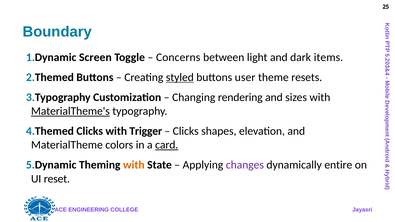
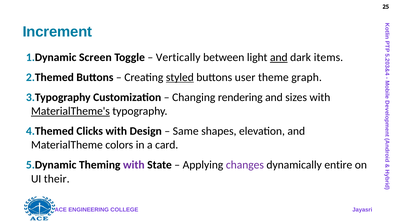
Boundary: Boundary -> Increment
Concerns: Concerns -> Vertically
and at (279, 57) underline: none -> present
resets: resets -> graph
Trigger: Trigger -> Design
Clicks at (186, 131): Clicks -> Same
card underline: present -> none
with at (134, 165) colour: orange -> purple
reset: reset -> their
